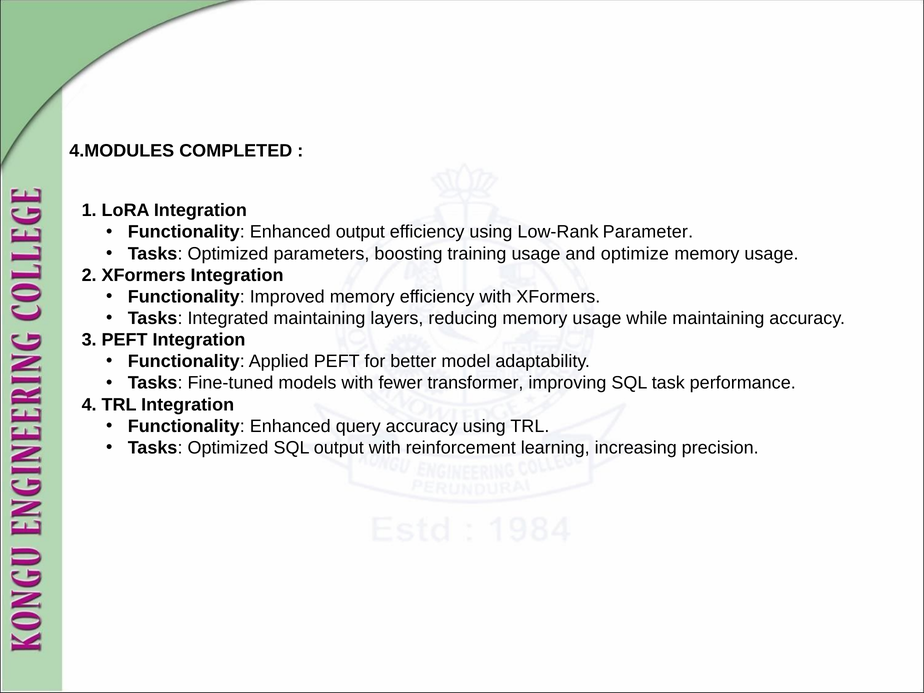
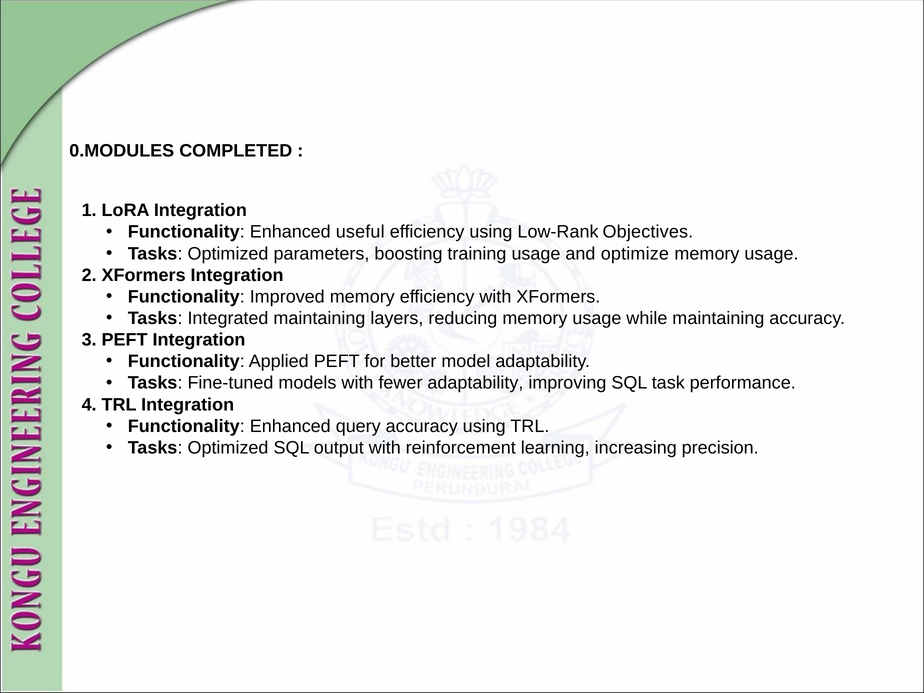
4.MODULES: 4.MODULES -> 0.MODULES
Enhanced output: output -> useful
Parameter: Parameter -> Objectives
fewer transformer: transformer -> adaptability
